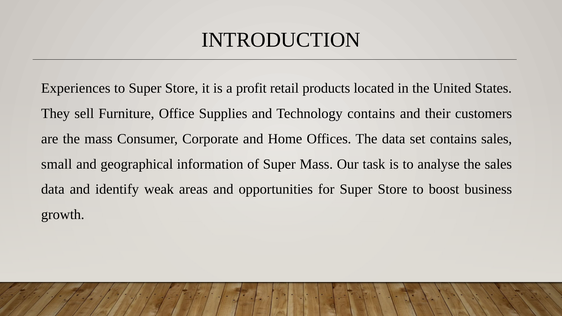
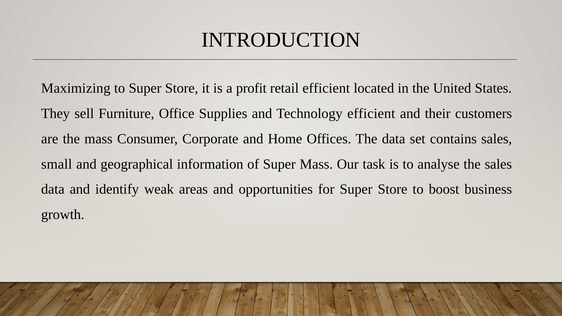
Experiences: Experiences -> Maximizing
retail products: products -> efficient
Technology contains: contains -> efficient
